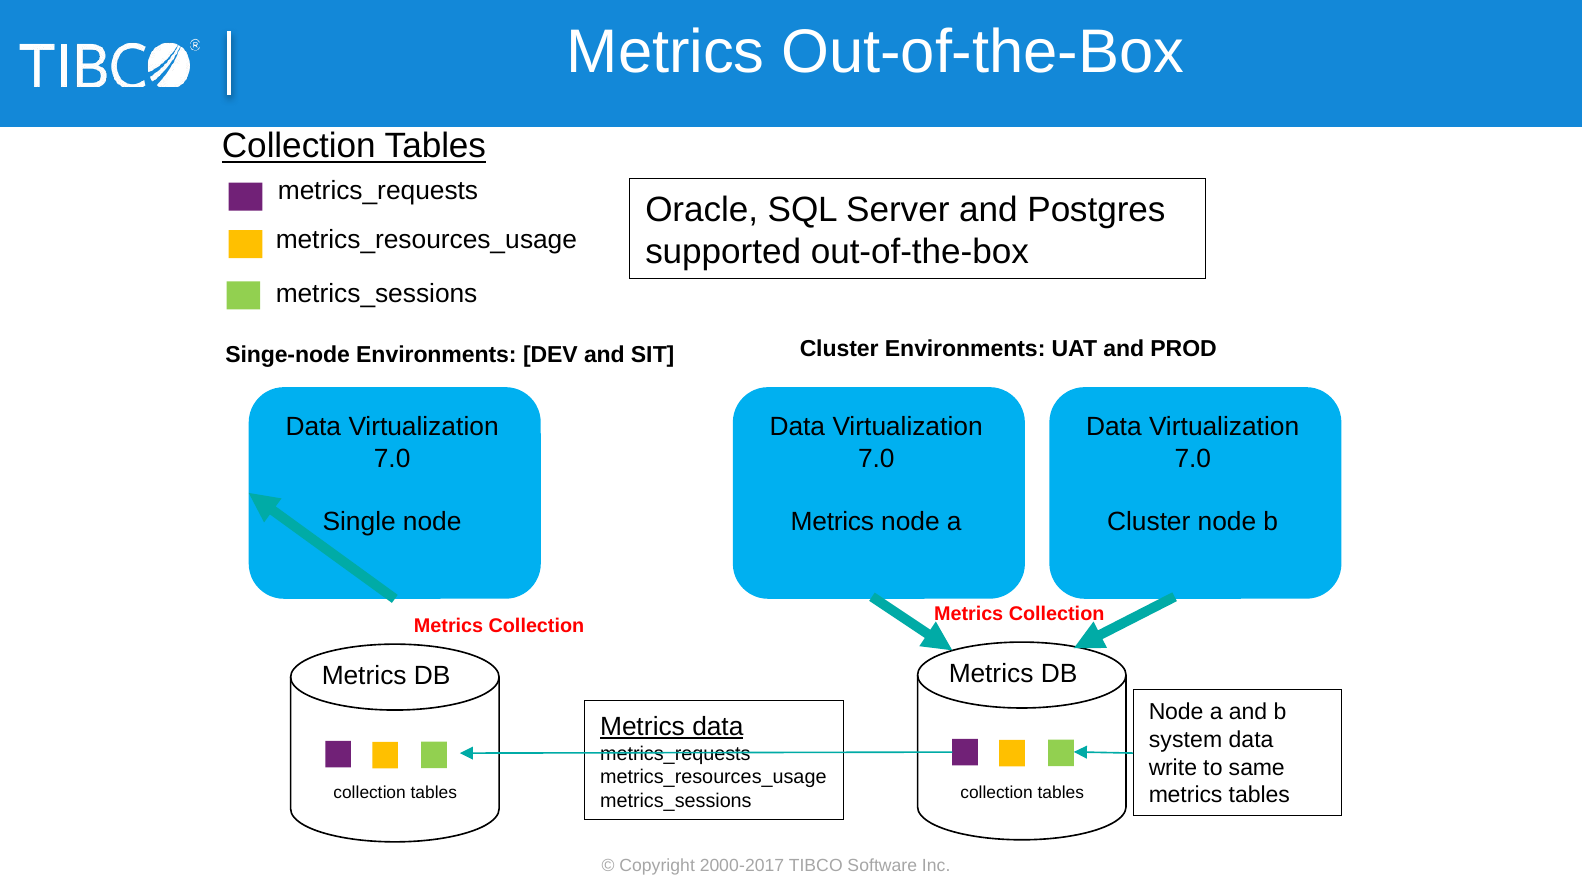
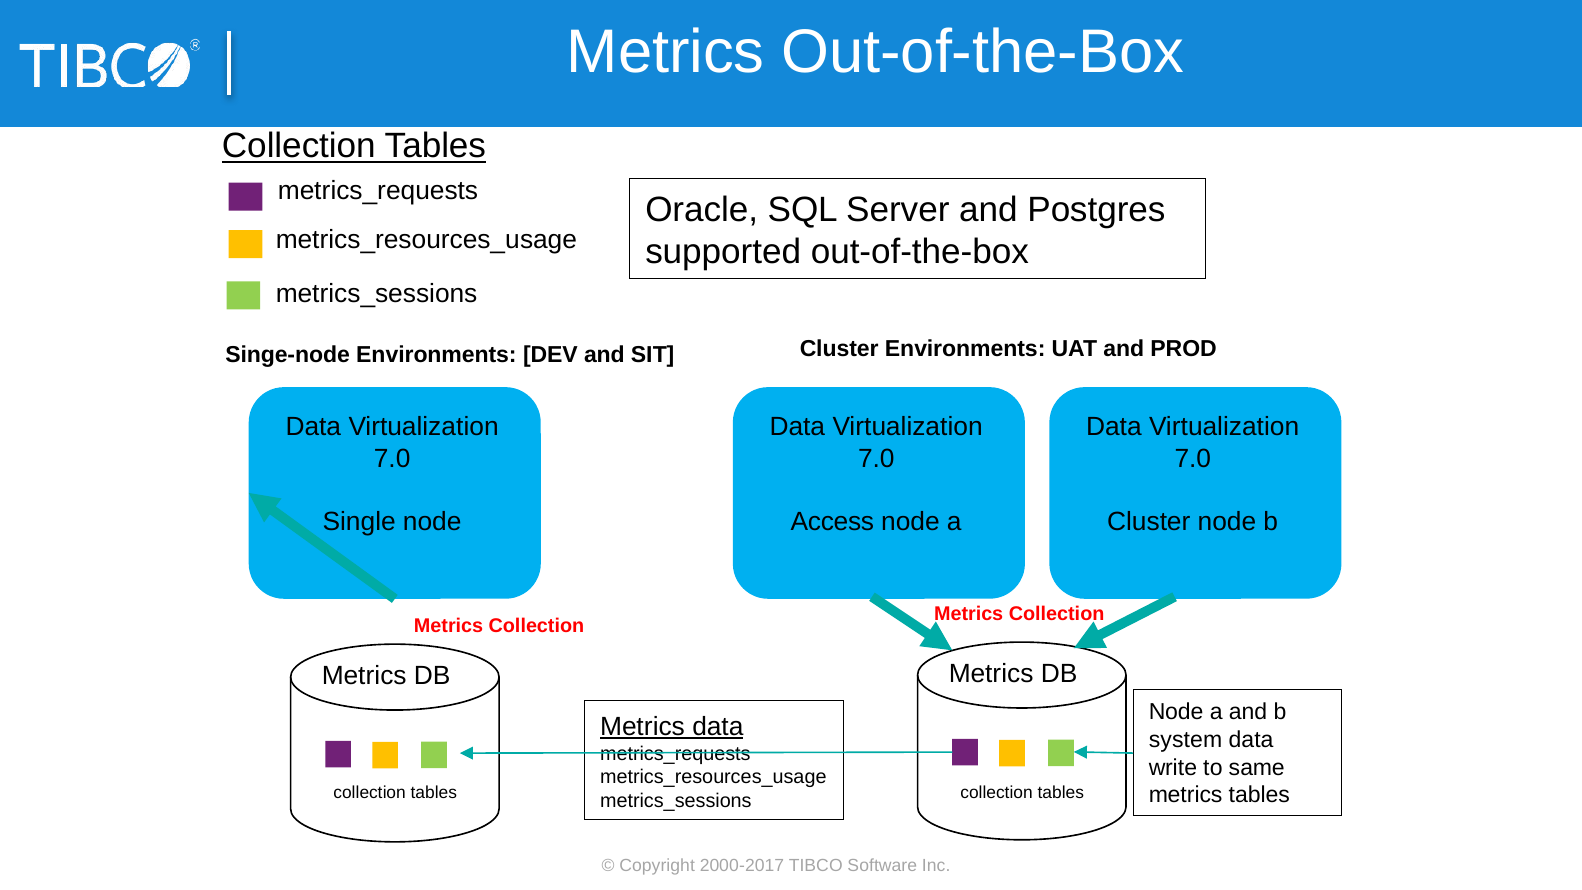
Metrics at (832, 522): Metrics -> Access
